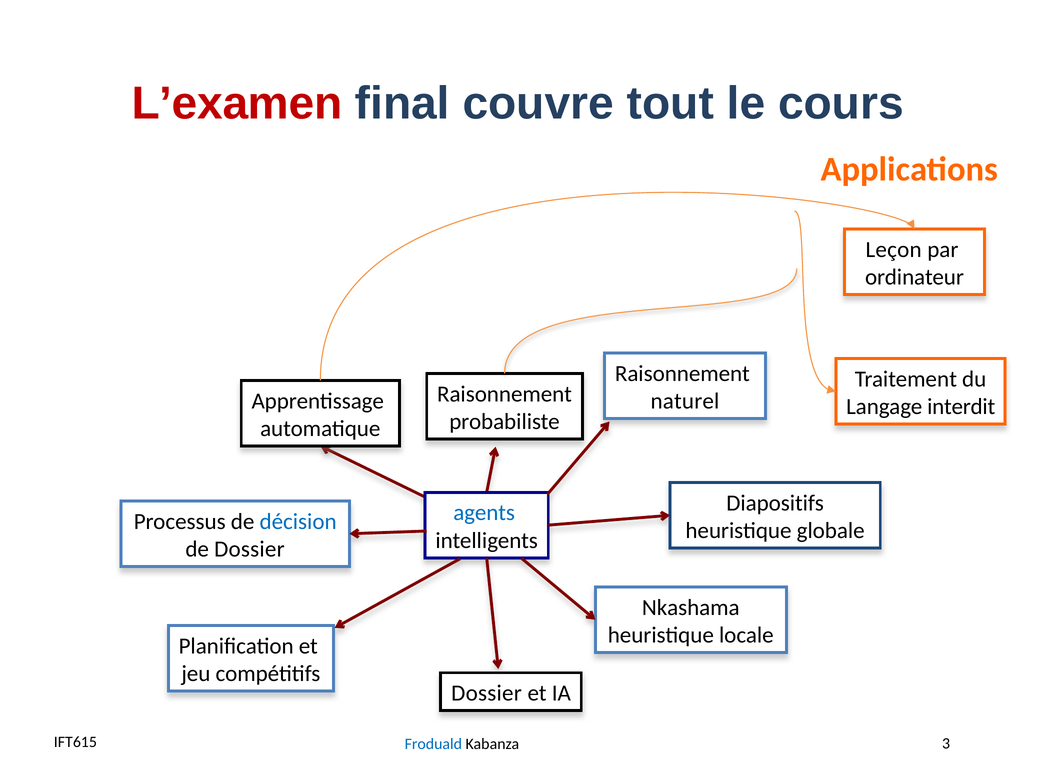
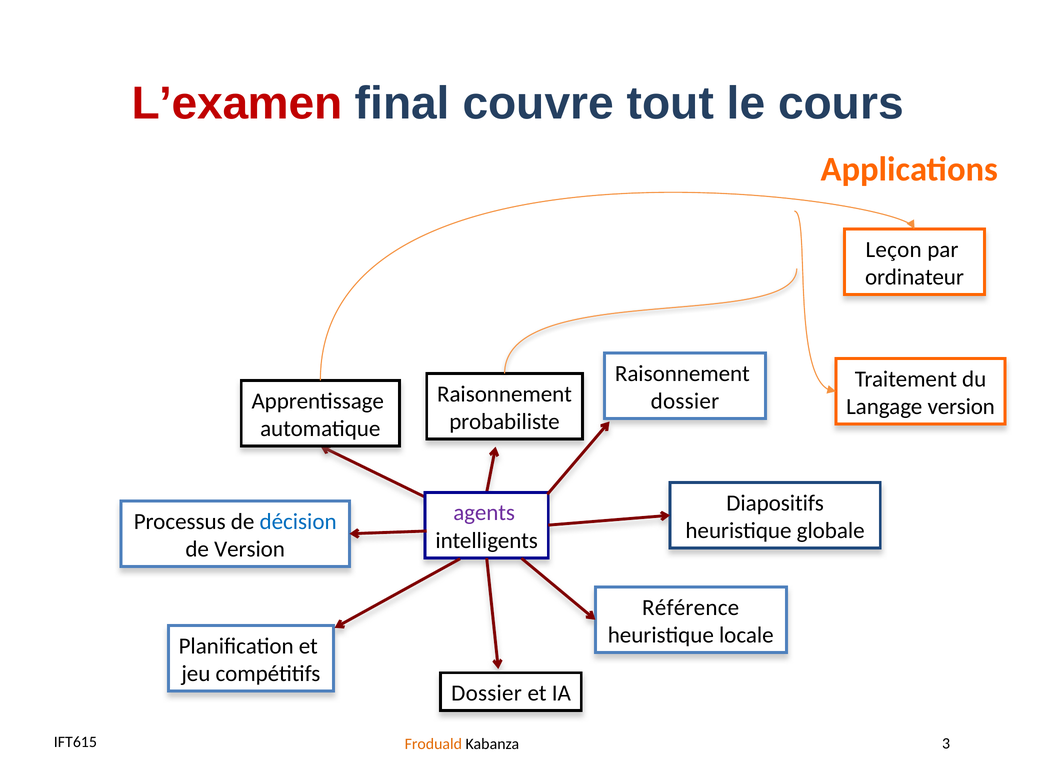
naturel at (685, 401): naturel -> dossier
Langage interdit: interdit -> version
agents colour: blue -> purple
de Dossier: Dossier -> Version
Nkashama: Nkashama -> Référence
Froduald colour: blue -> orange
